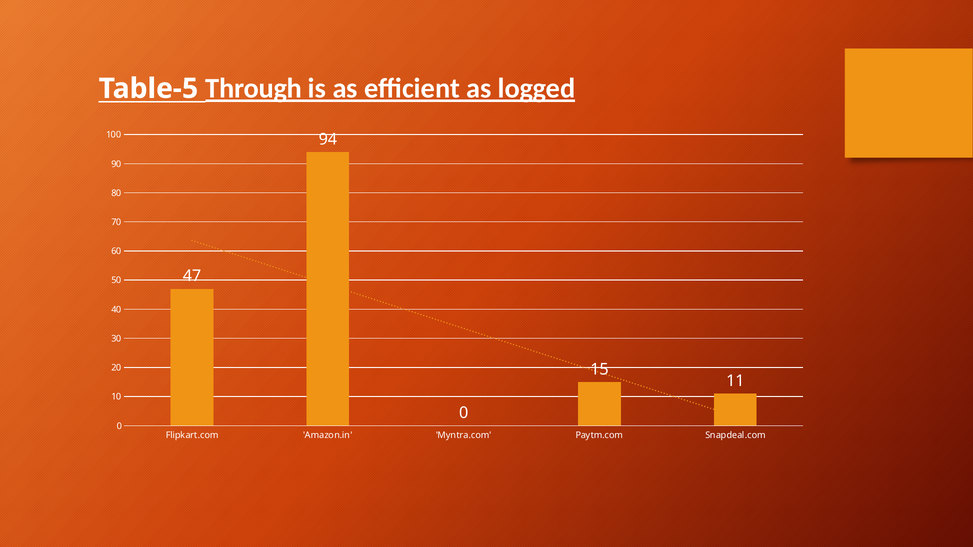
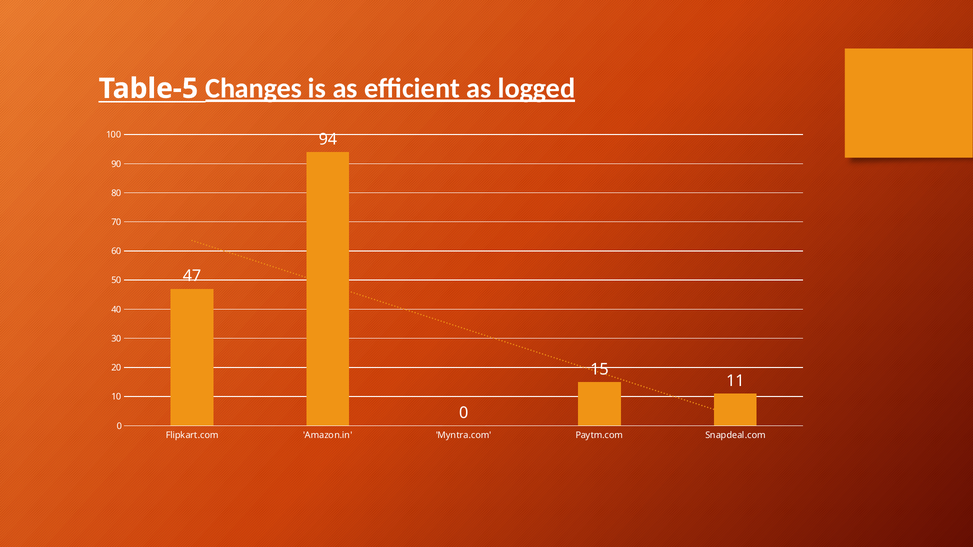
Through: Through -> Changes
